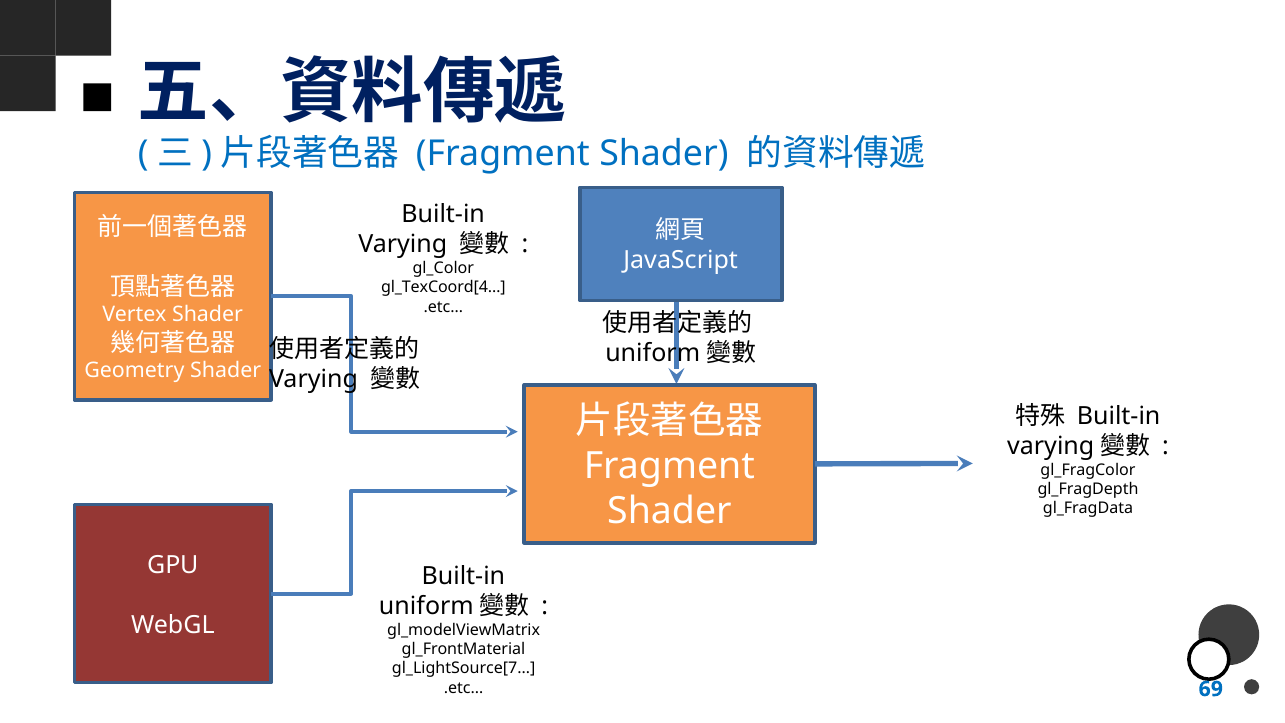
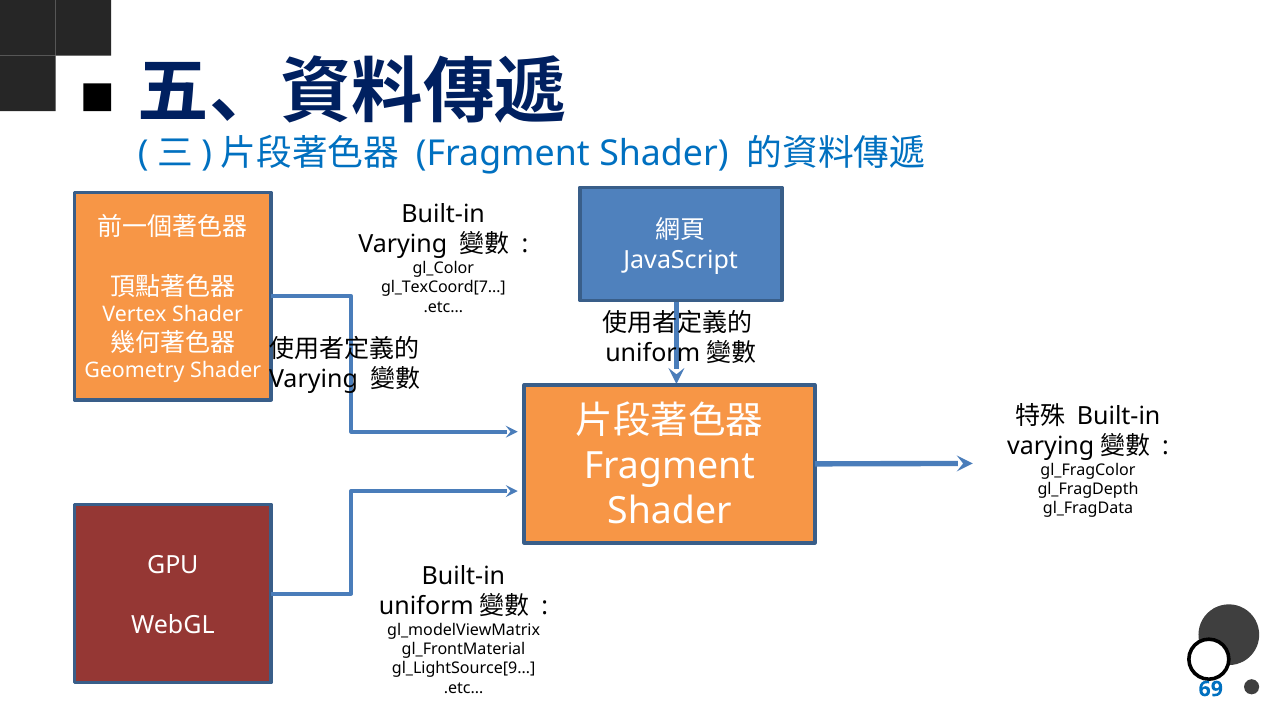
gl_TexCoord[4…: gl_TexCoord[4… -> gl_TexCoord[7…
gl_LightSource[7…: gl_LightSource[7… -> gl_LightSource[9…
